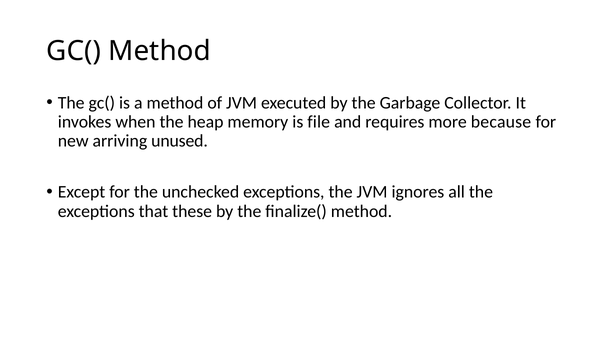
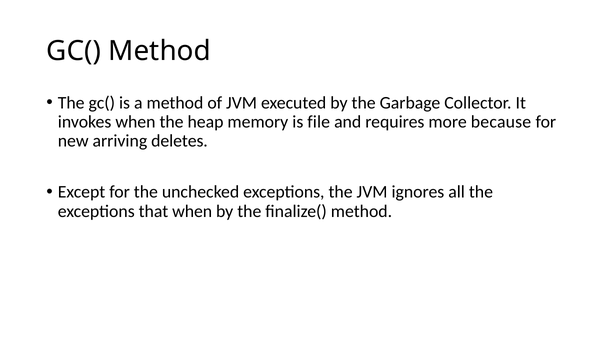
unused: unused -> deletes
that these: these -> when
